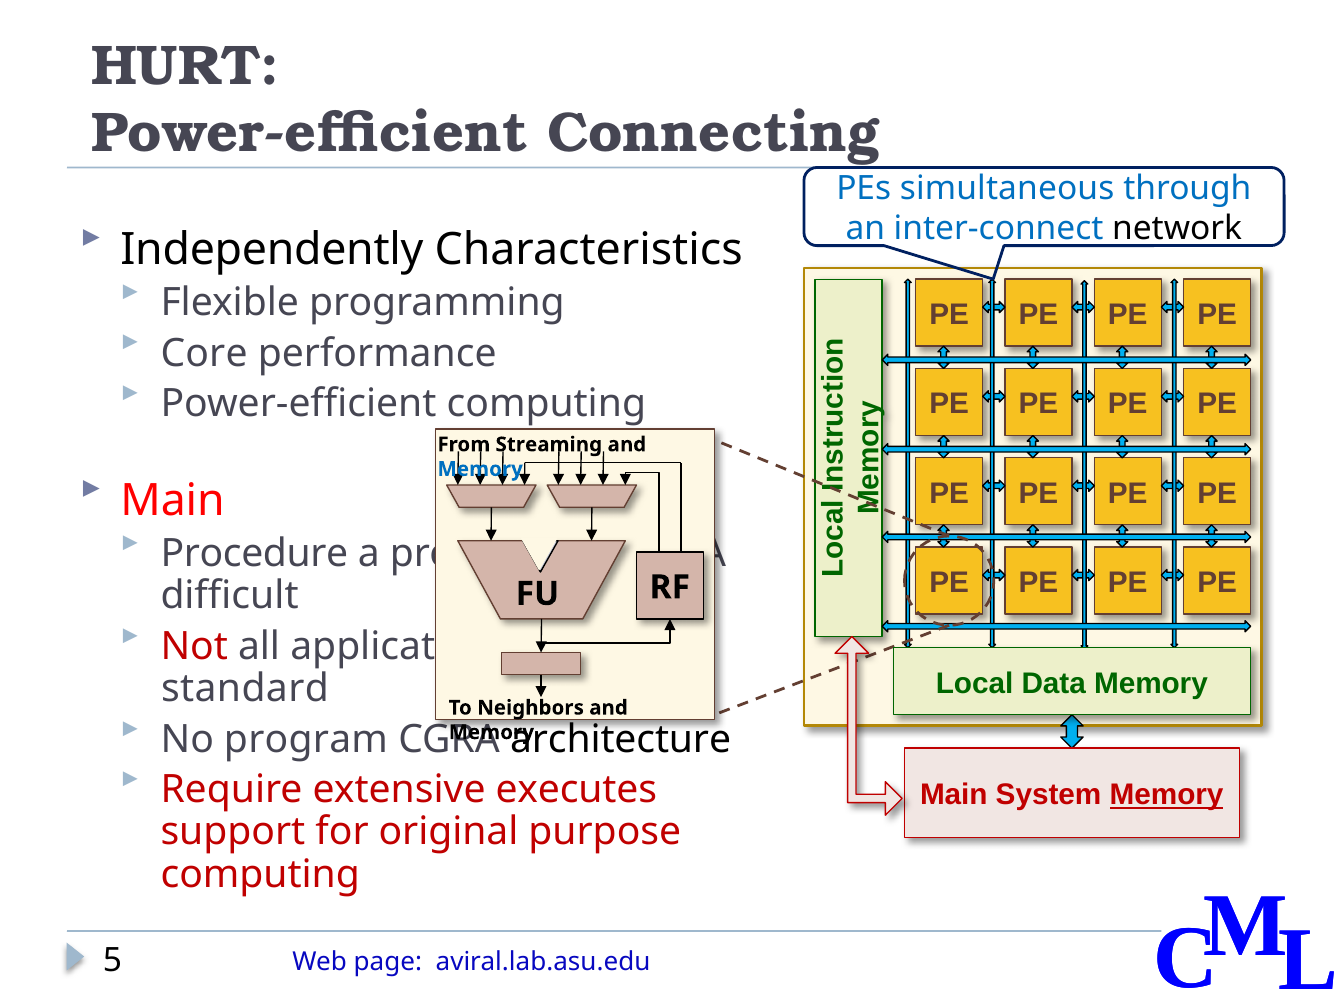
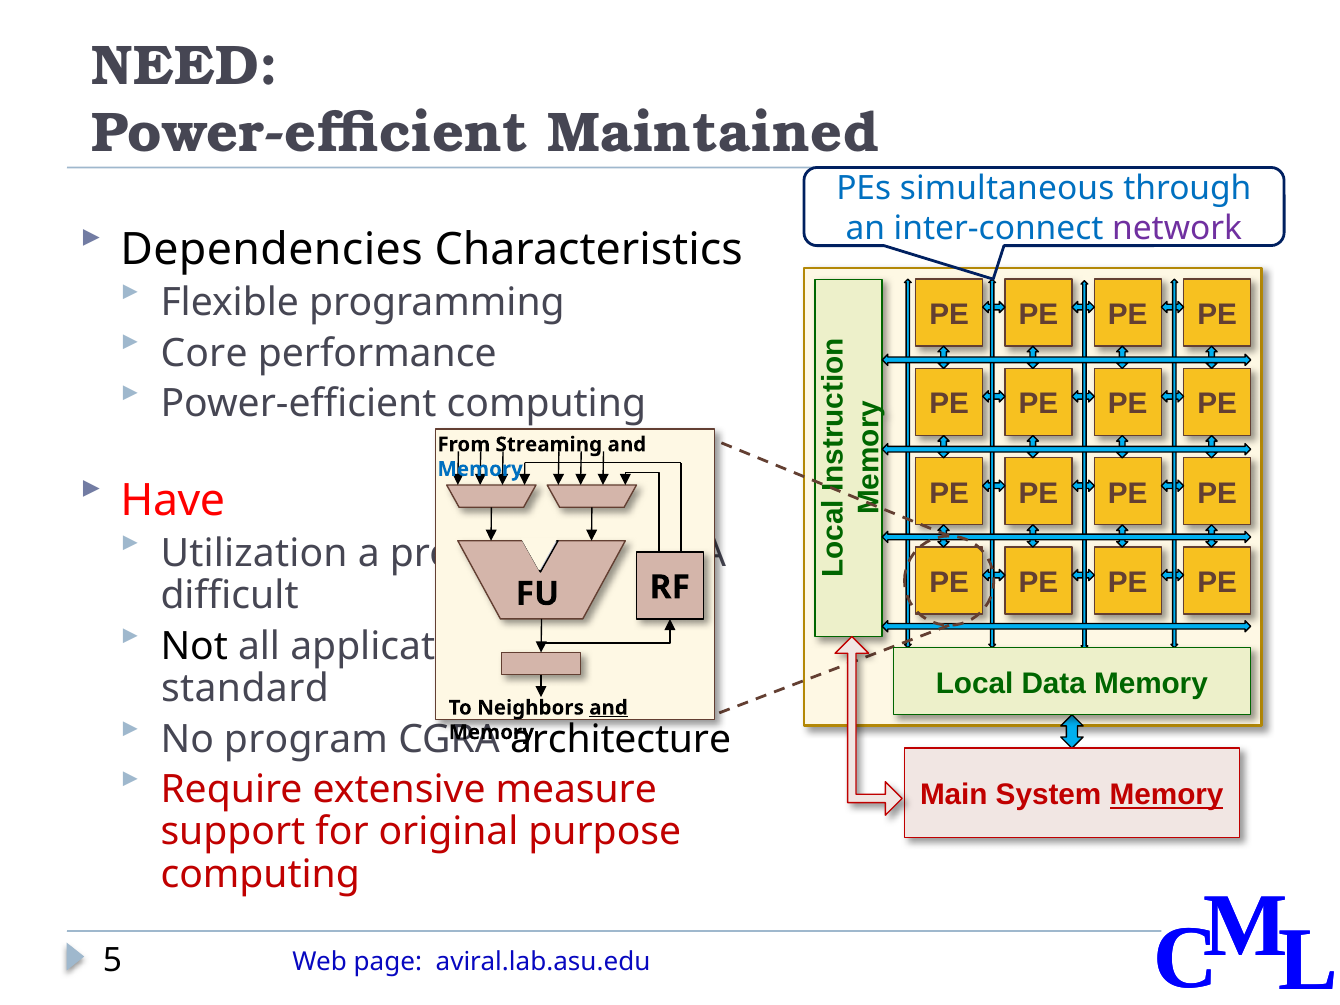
HURT: HURT -> NEED
Connecting: Connecting -> Maintained
network colour: black -> purple
Independently: Independently -> Dependencies
Main at (173, 501): Main -> Have
Procedure: Procedure -> Utilization
Not colour: red -> black
and at (609, 708) underline: none -> present
executes: executes -> measure
